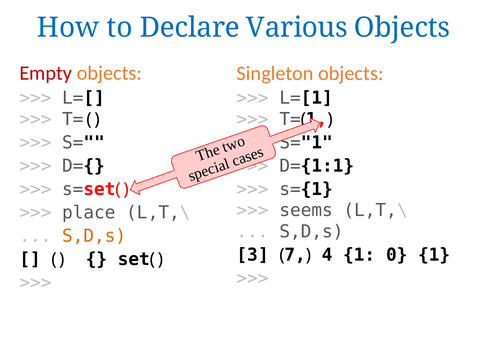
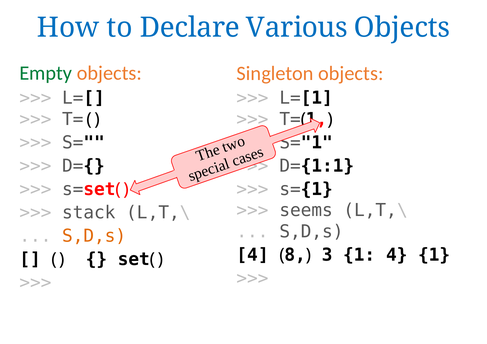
Empty colour: red -> green
place: place -> stack
3 at (253, 255): 3 -> 4
7: 7 -> 8
4: 4 -> 3
1 0: 0 -> 4
